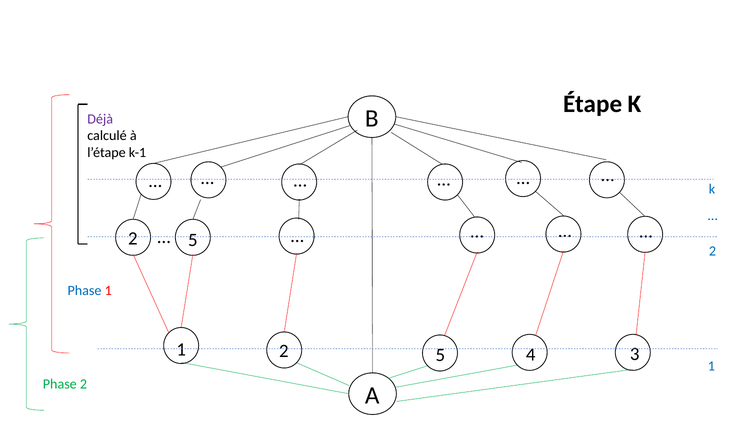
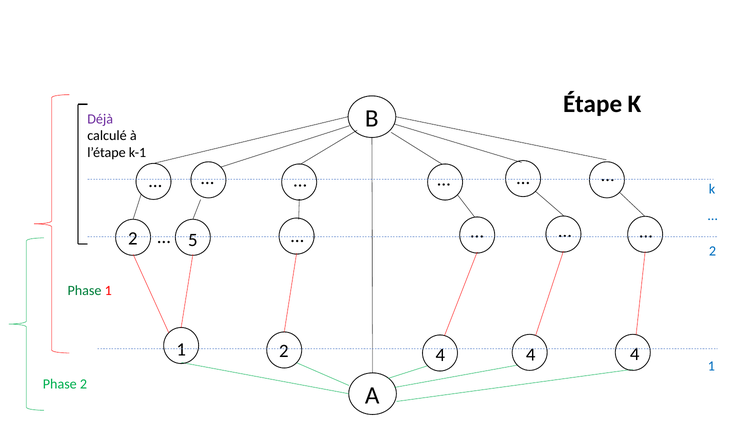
Phase at (84, 291) colour: blue -> green
2 5: 5 -> 4
3 at (635, 354): 3 -> 4
